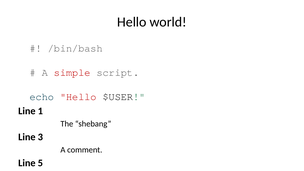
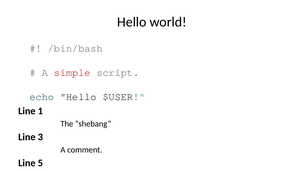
Hello at (78, 97) colour: red -> black
